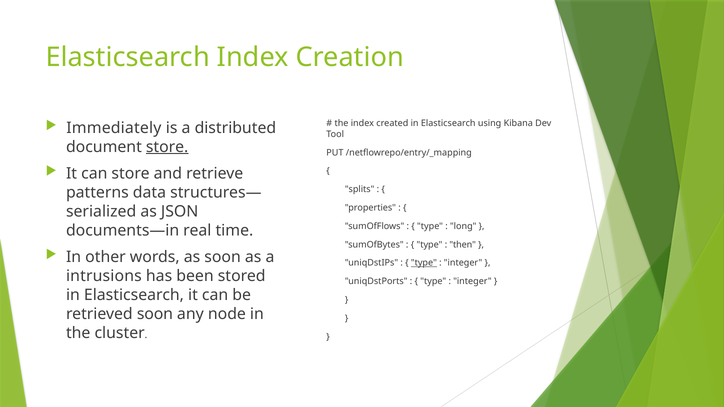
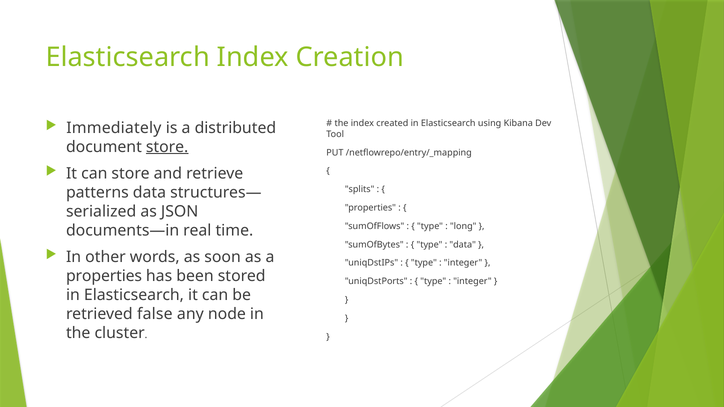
then at (463, 245): then -> data
type at (424, 263) underline: present -> none
intrusions at (104, 276): intrusions -> properties
retrieved soon: soon -> false
